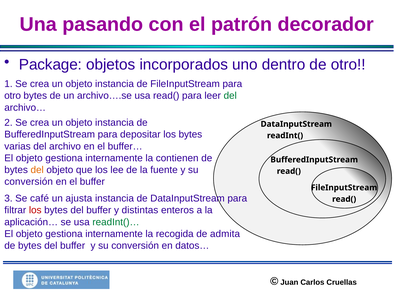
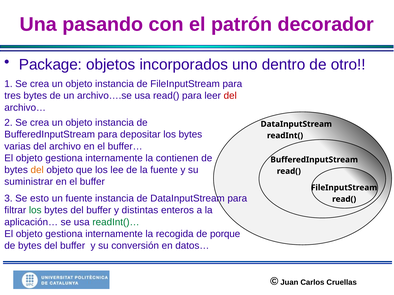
otro at (13, 96): otro -> tres
del at (230, 96) colour: green -> red
conversión at (29, 182): conversión -> suministrar
café: café -> esto
un ajusta: ajusta -> fuente
los at (35, 211) colour: red -> green
admita: admita -> porque
